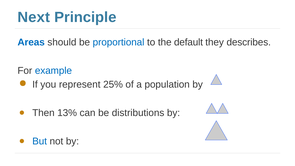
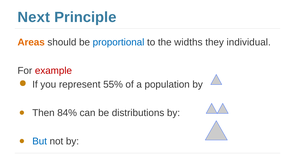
Areas colour: blue -> orange
default: default -> widths
describes: describes -> individual
example colour: blue -> red
25%: 25% -> 55%
13%: 13% -> 84%
